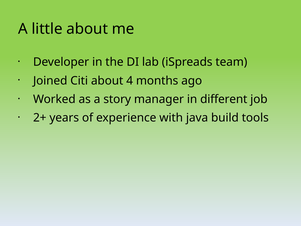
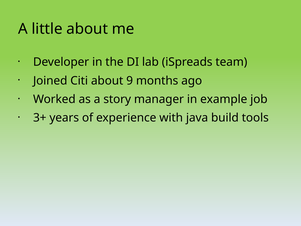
4: 4 -> 9
different: different -> example
2+: 2+ -> 3+
